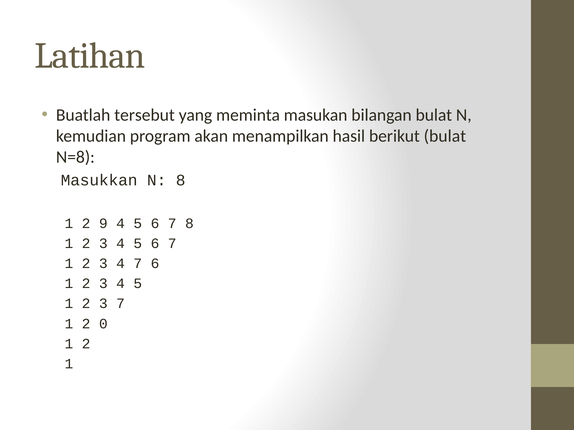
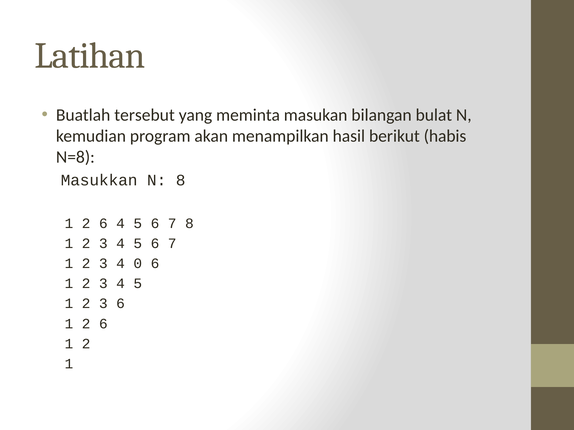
berikut bulat: bulat -> habis
9 at (103, 224): 9 -> 6
4 7: 7 -> 0
3 7: 7 -> 6
0 at (103, 324): 0 -> 6
